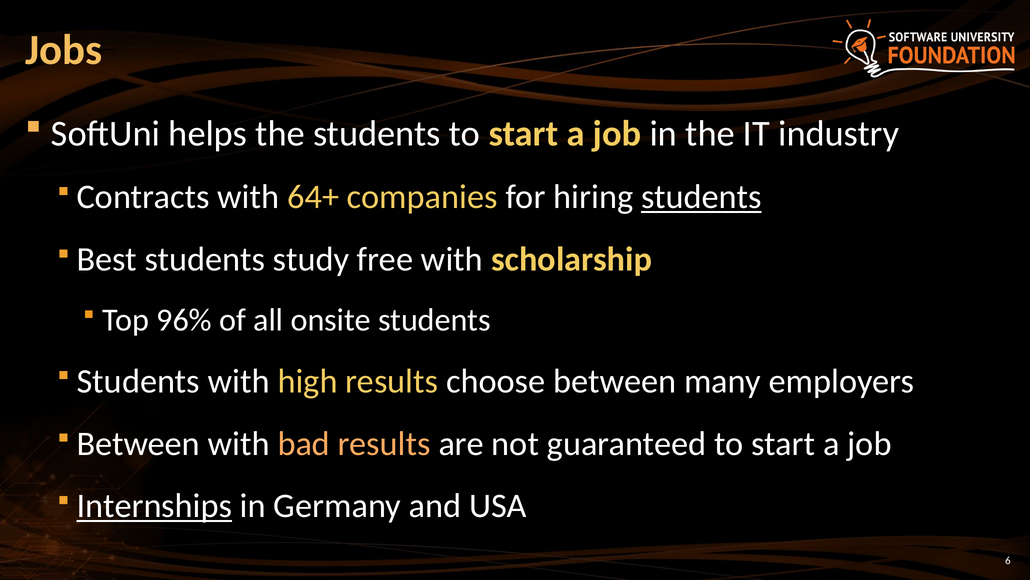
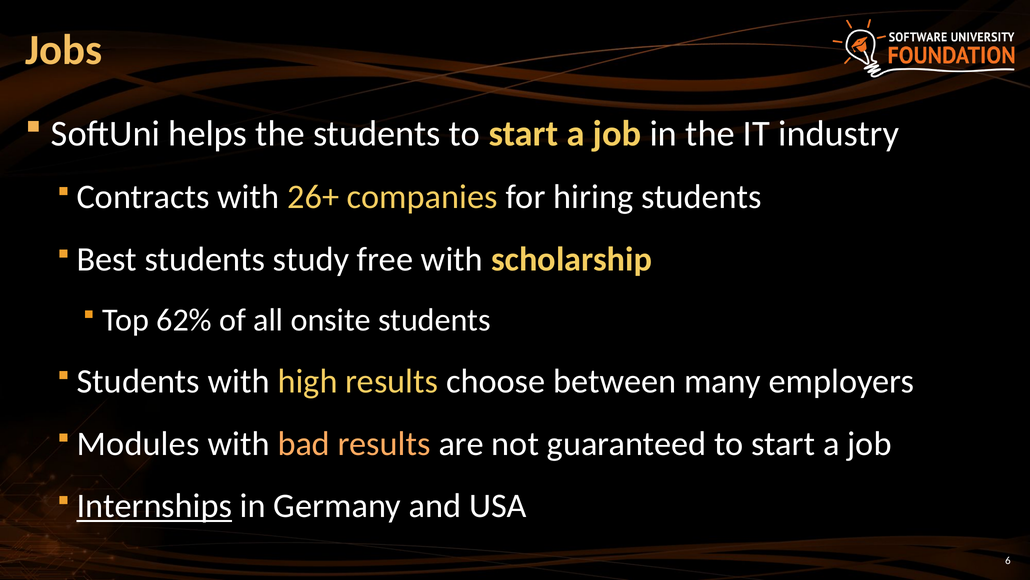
64+: 64+ -> 26+
students at (701, 197) underline: present -> none
96%: 96% -> 62%
Between at (138, 443): Between -> Modules
